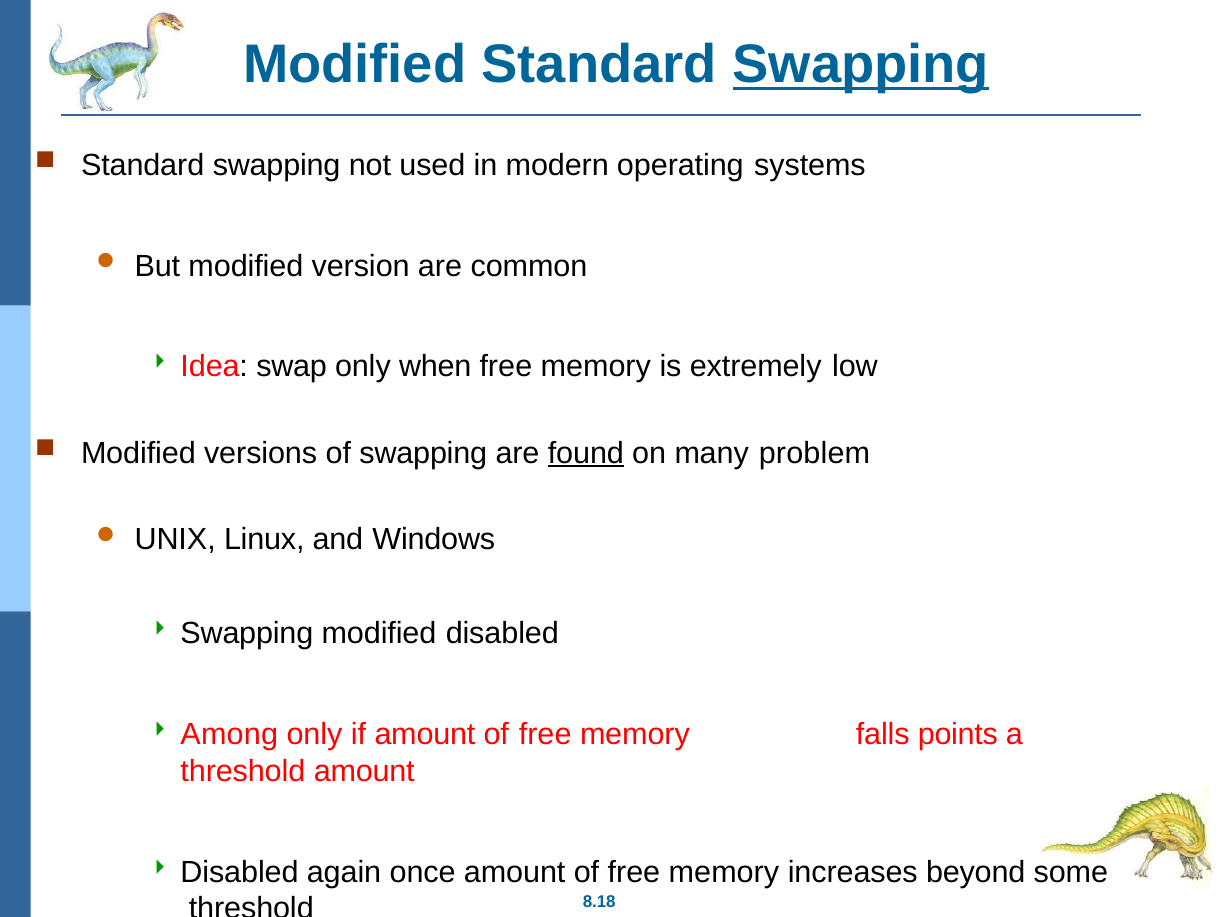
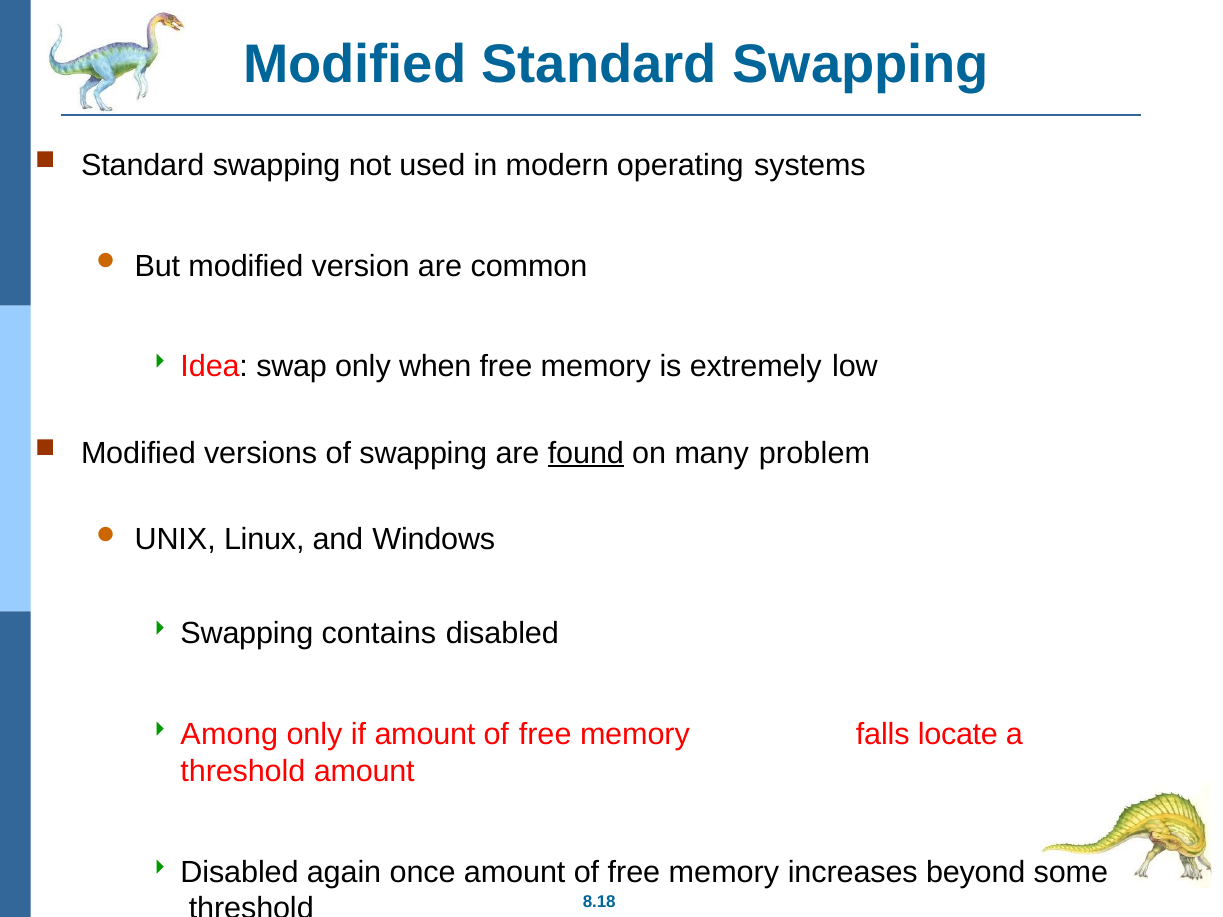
Swapping at (861, 65) underline: present -> none
Swapping modified: modified -> contains
points: points -> locate
